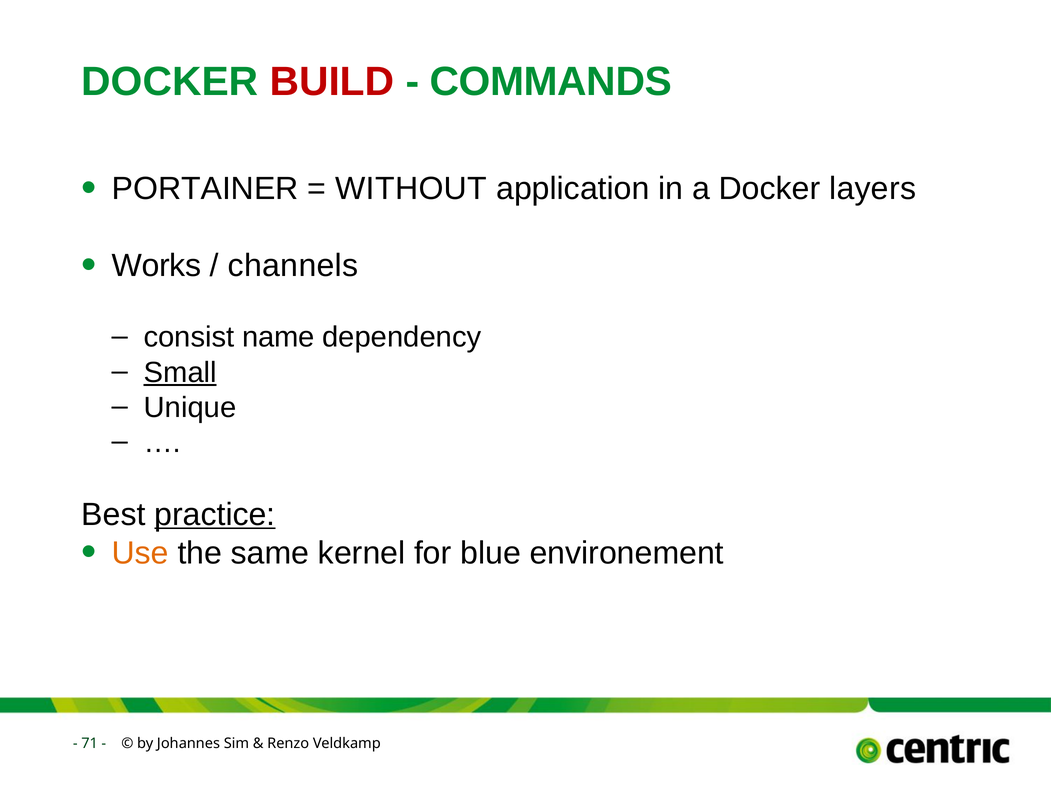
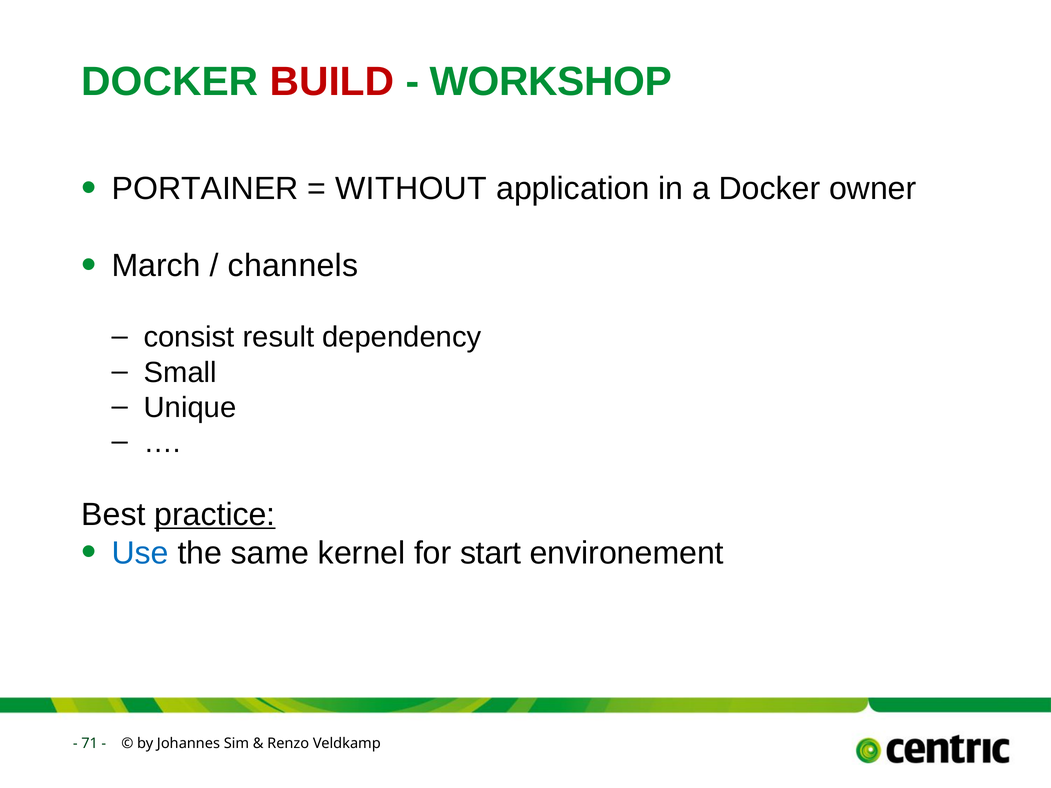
COMMANDS: COMMANDS -> WORKSHOP
layers: layers -> owner
Works: Works -> March
name: name -> result
Small underline: present -> none
Use colour: orange -> blue
blue: blue -> start
